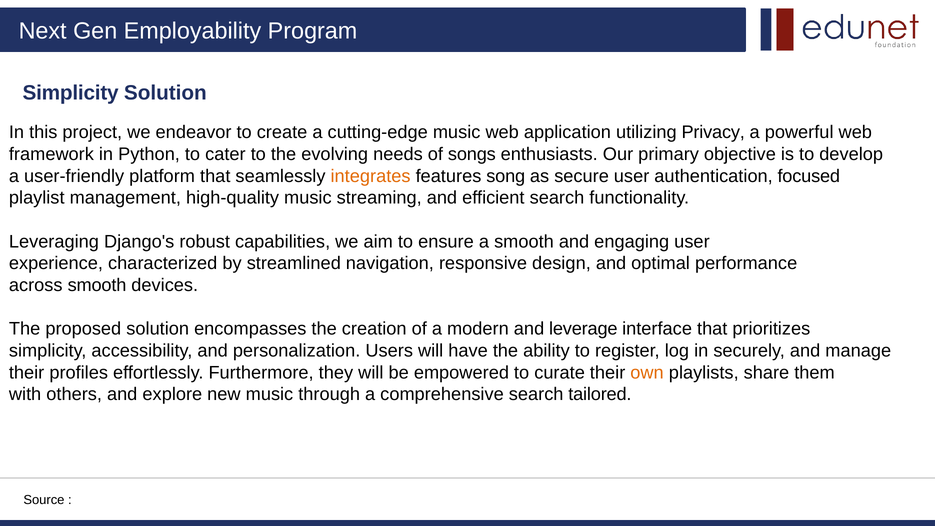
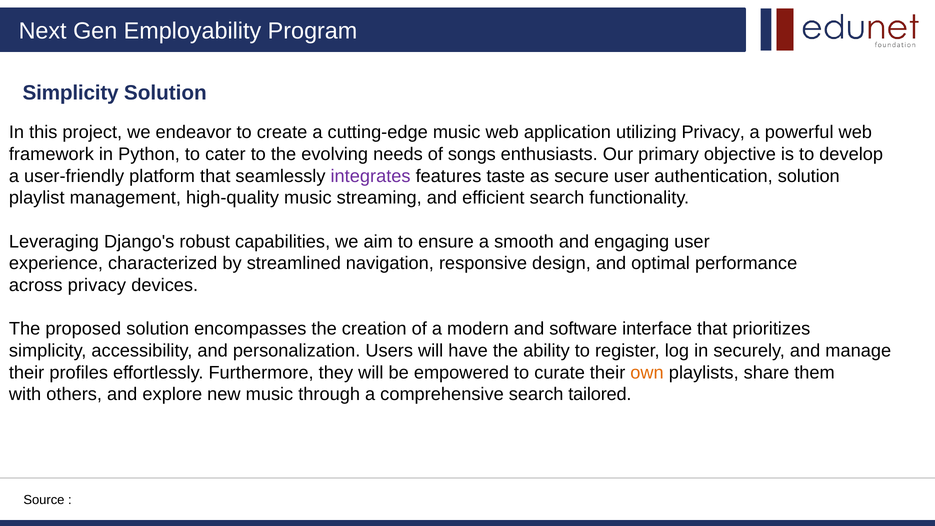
integrates colour: orange -> purple
song: song -> taste
authentication focused: focused -> solution
across smooth: smooth -> privacy
leverage: leverage -> software
